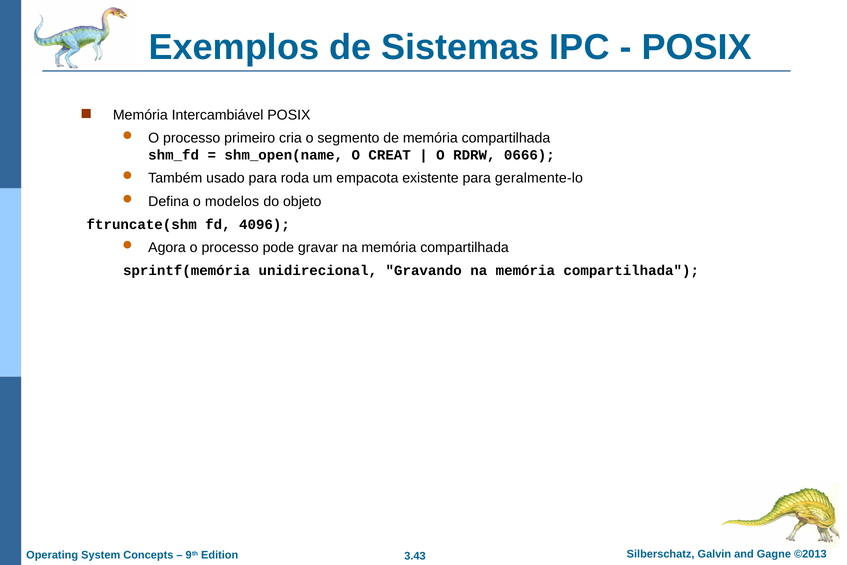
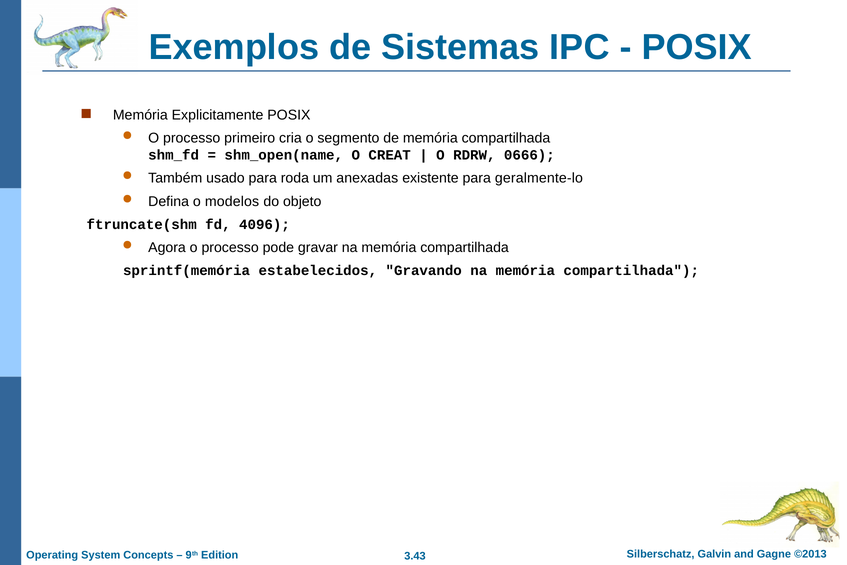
Intercambiável: Intercambiável -> Explicitamente
empacota: empacota -> anexadas
unidirecional: unidirecional -> estabelecidos
